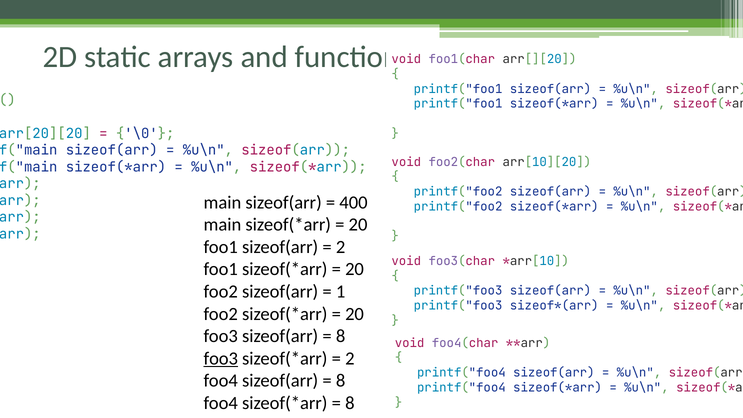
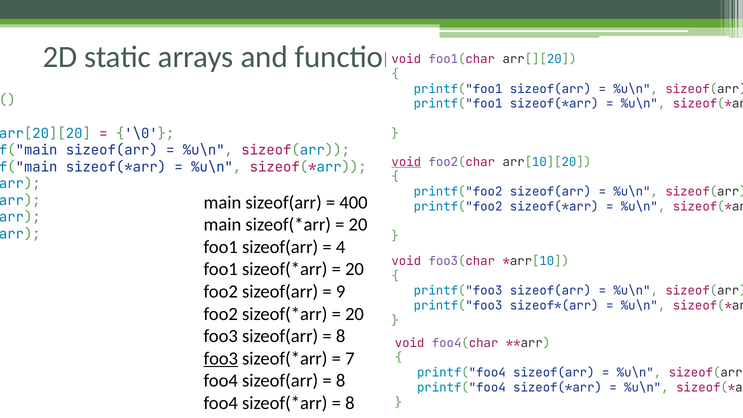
void at (406, 162) underline: none -> present
2 at (341, 247): 2 -> 4
1: 1 -> 9
2 at (350, 358): 2 -> 7
